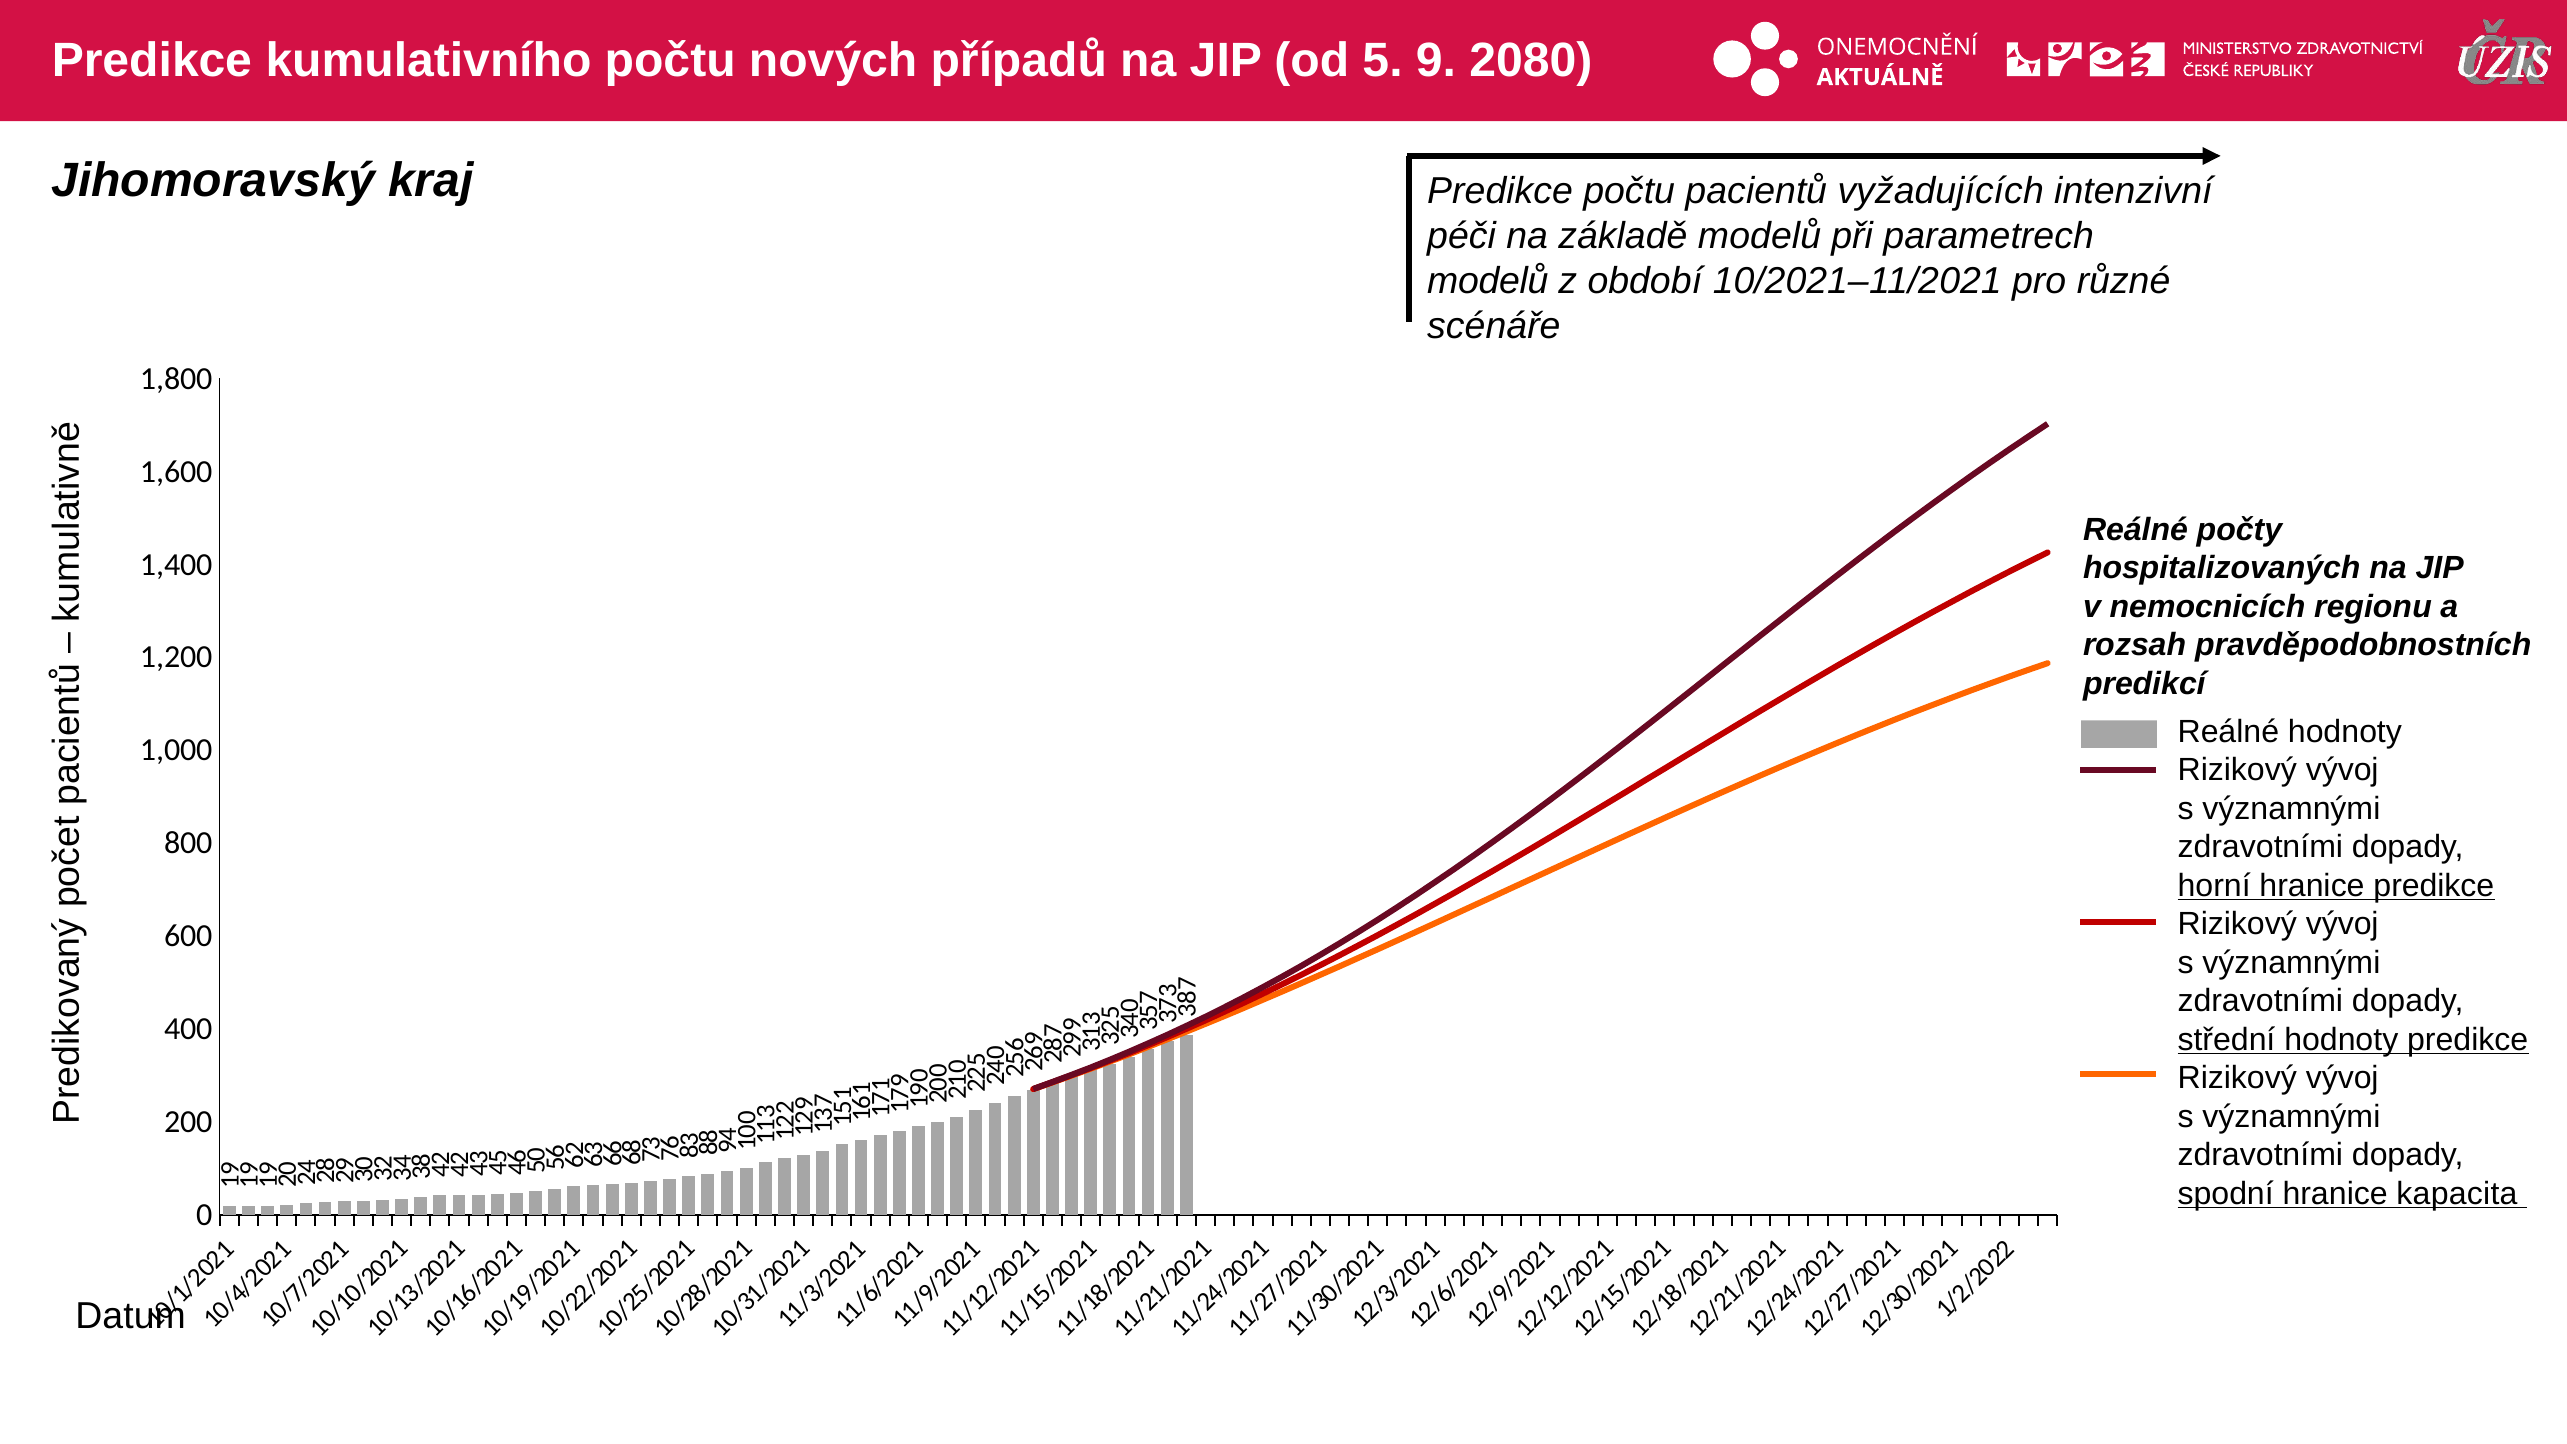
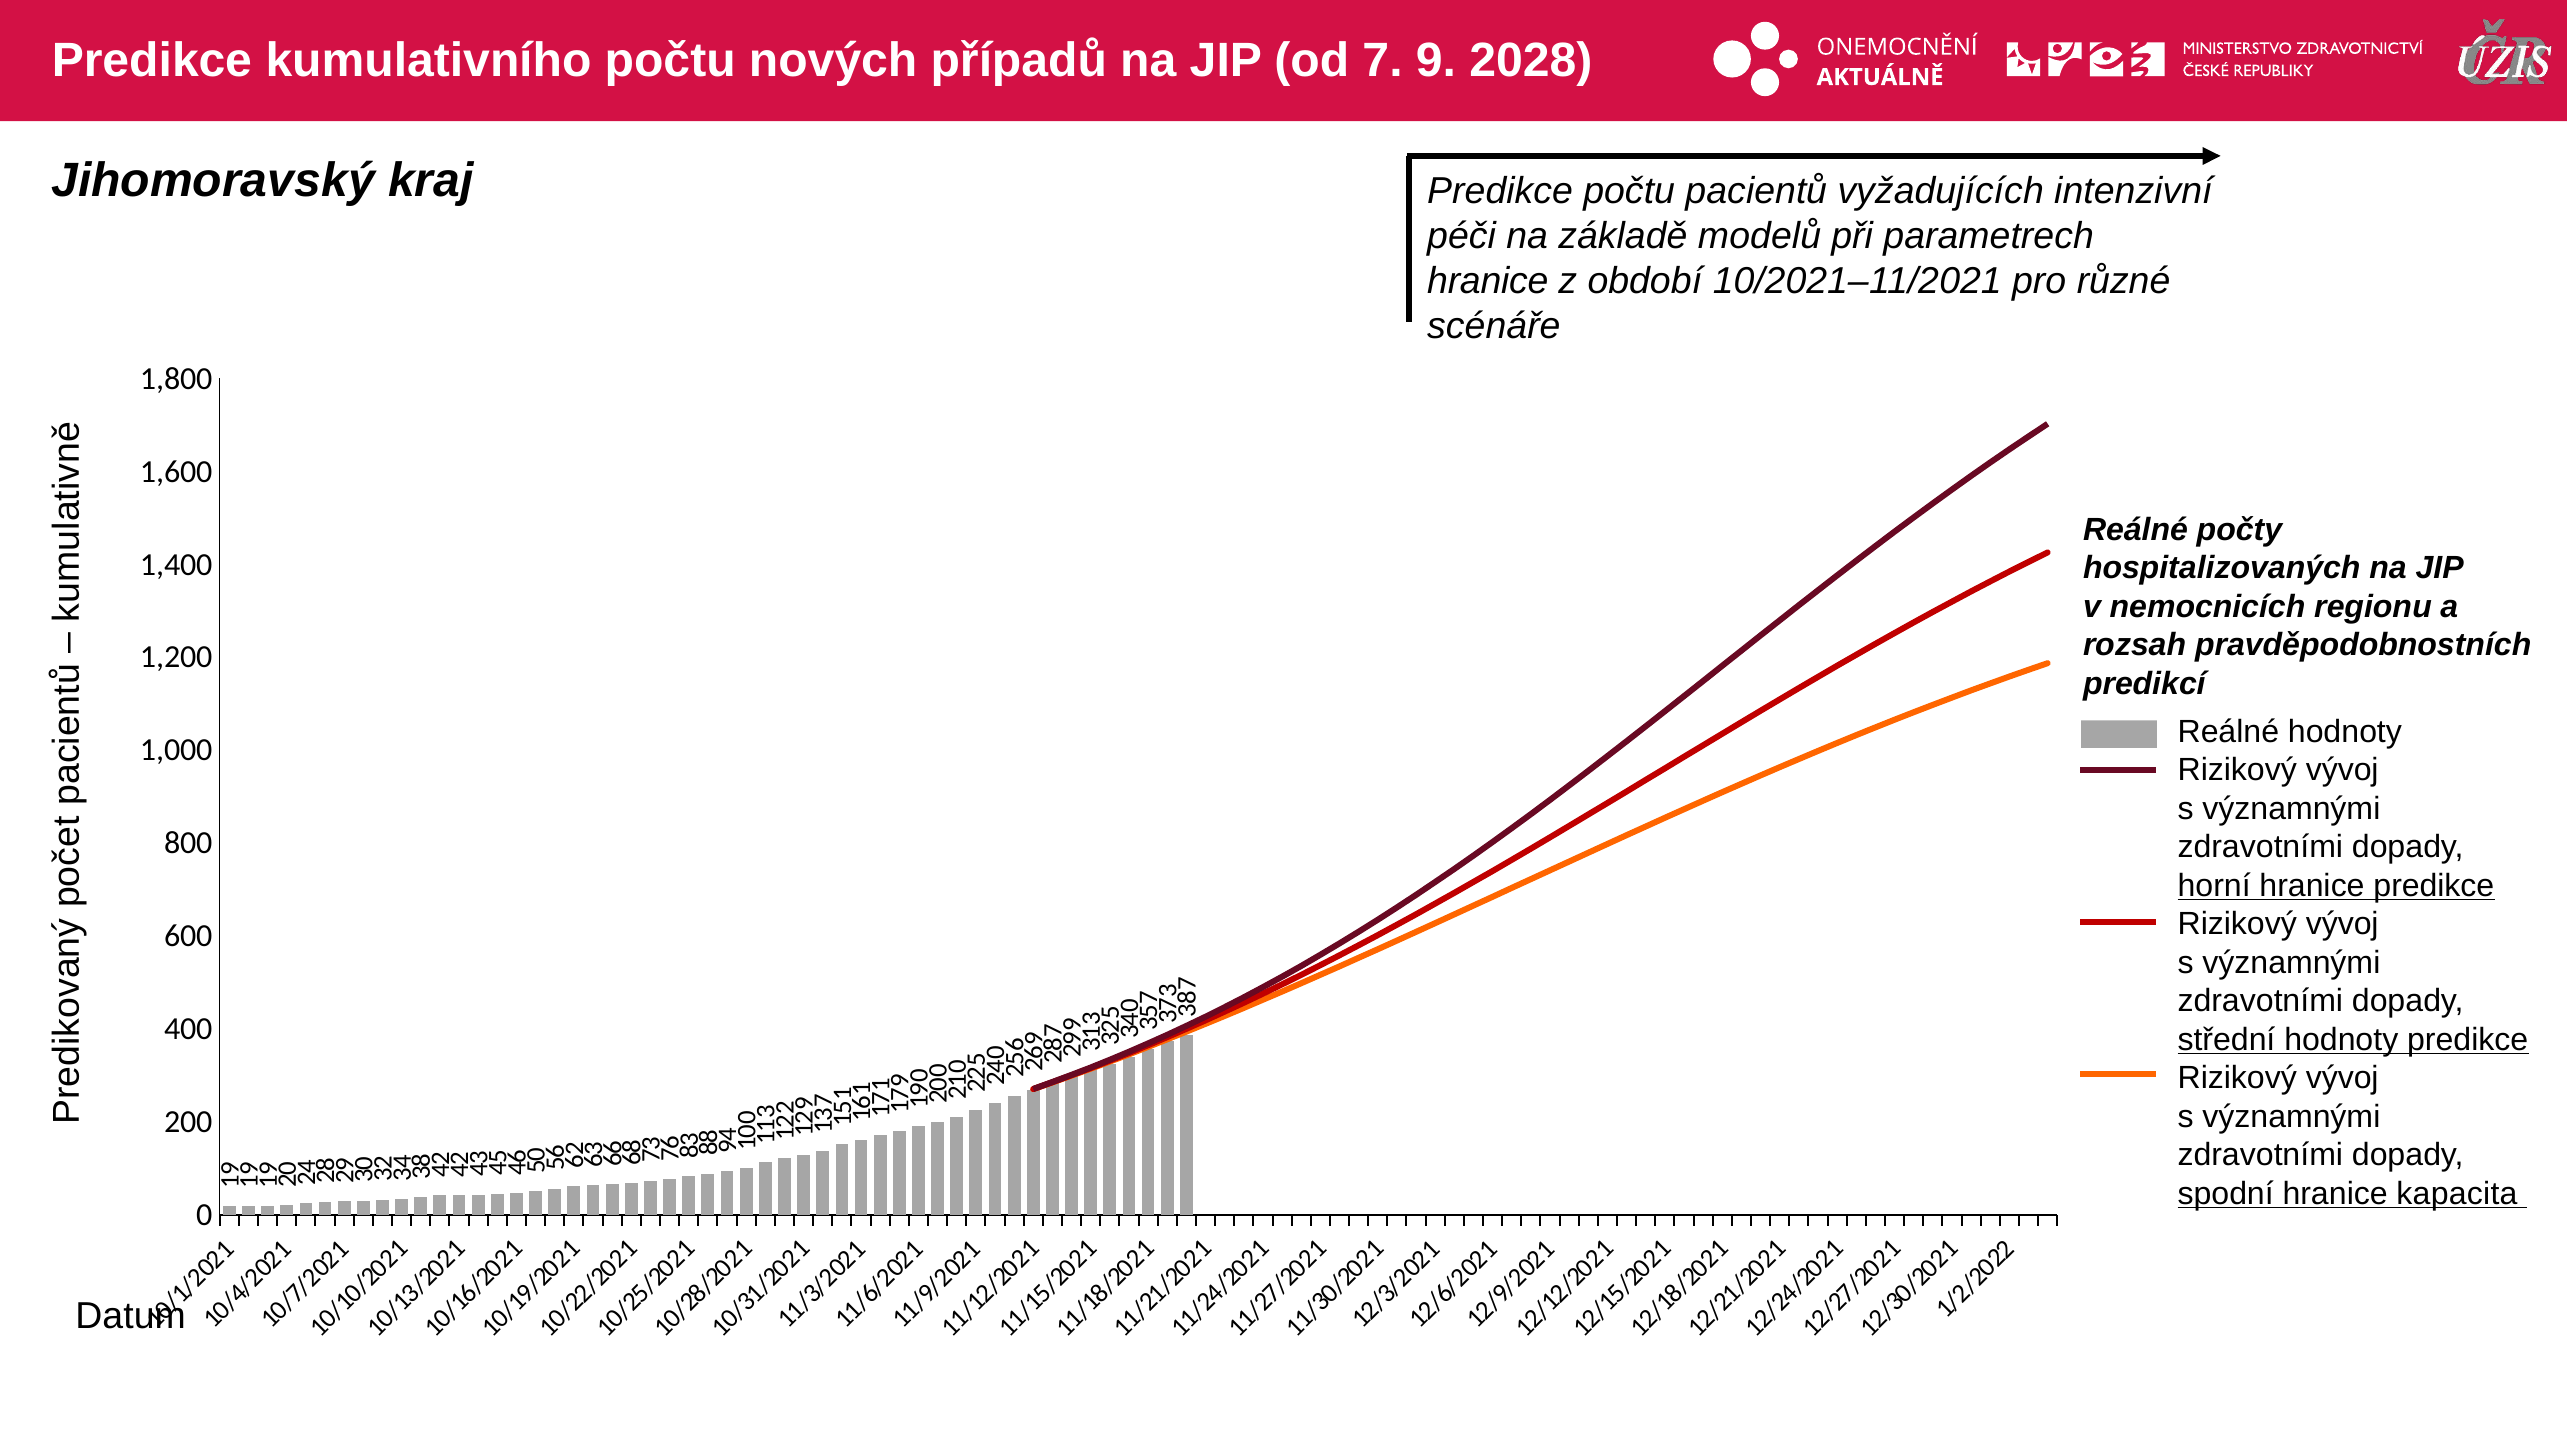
od 5: 5 -> 7
2080: 2080 -> 2028
modelů at (1488, 281): modelů -> hranice
